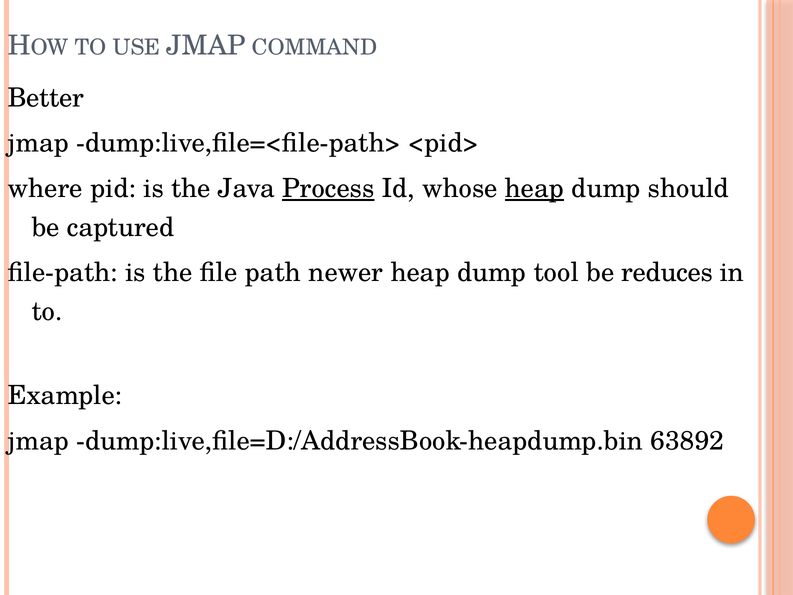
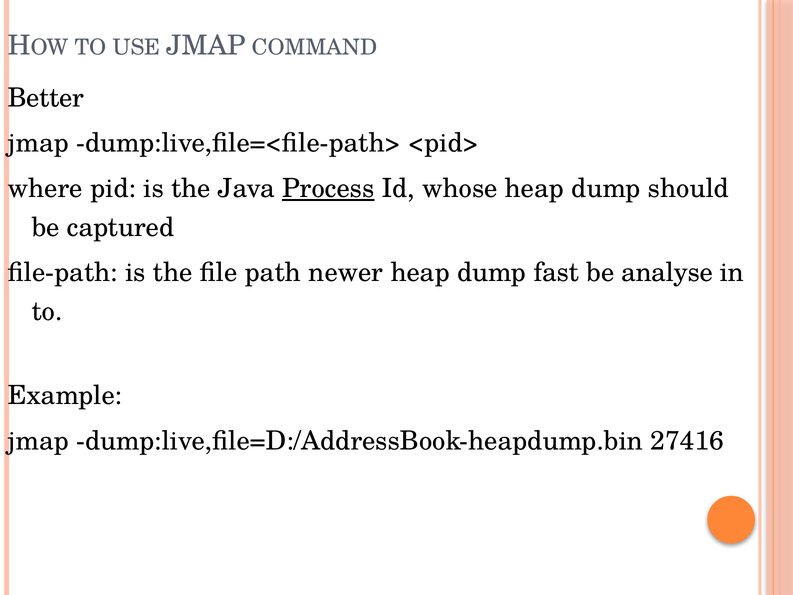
heap at (534, 189) underline: present -> none
tool: tool -> fast
reduces: reduces -> analyse
63892: 63892 -> 27416
